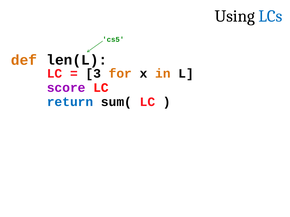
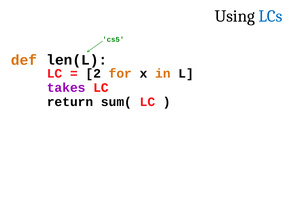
3: 3 -> 2
score: score -> takes
return colour: blue -> black
